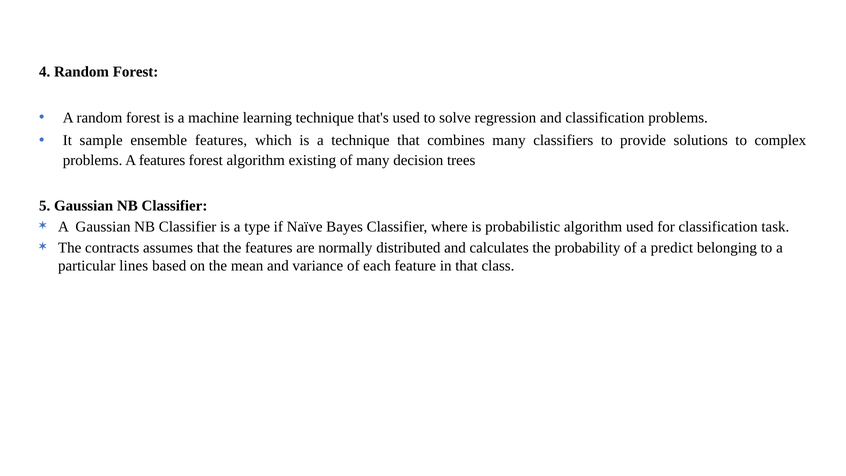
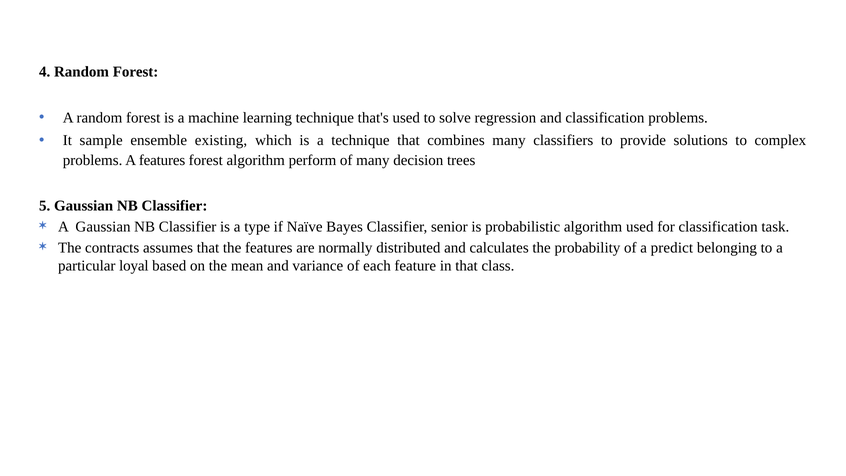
ensemble features: features -> existing
existing: existing -> perform
where: where -> senior
lines: lines -> loyal
